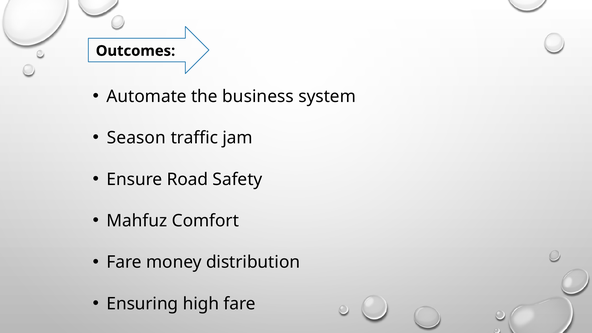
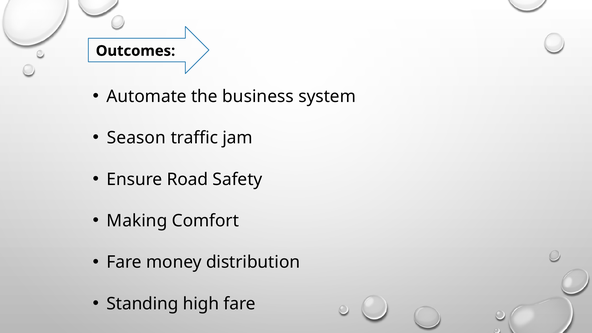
Mahfuz: Mahfuz -> Making
Ensuring: Ensuring -> Standing
